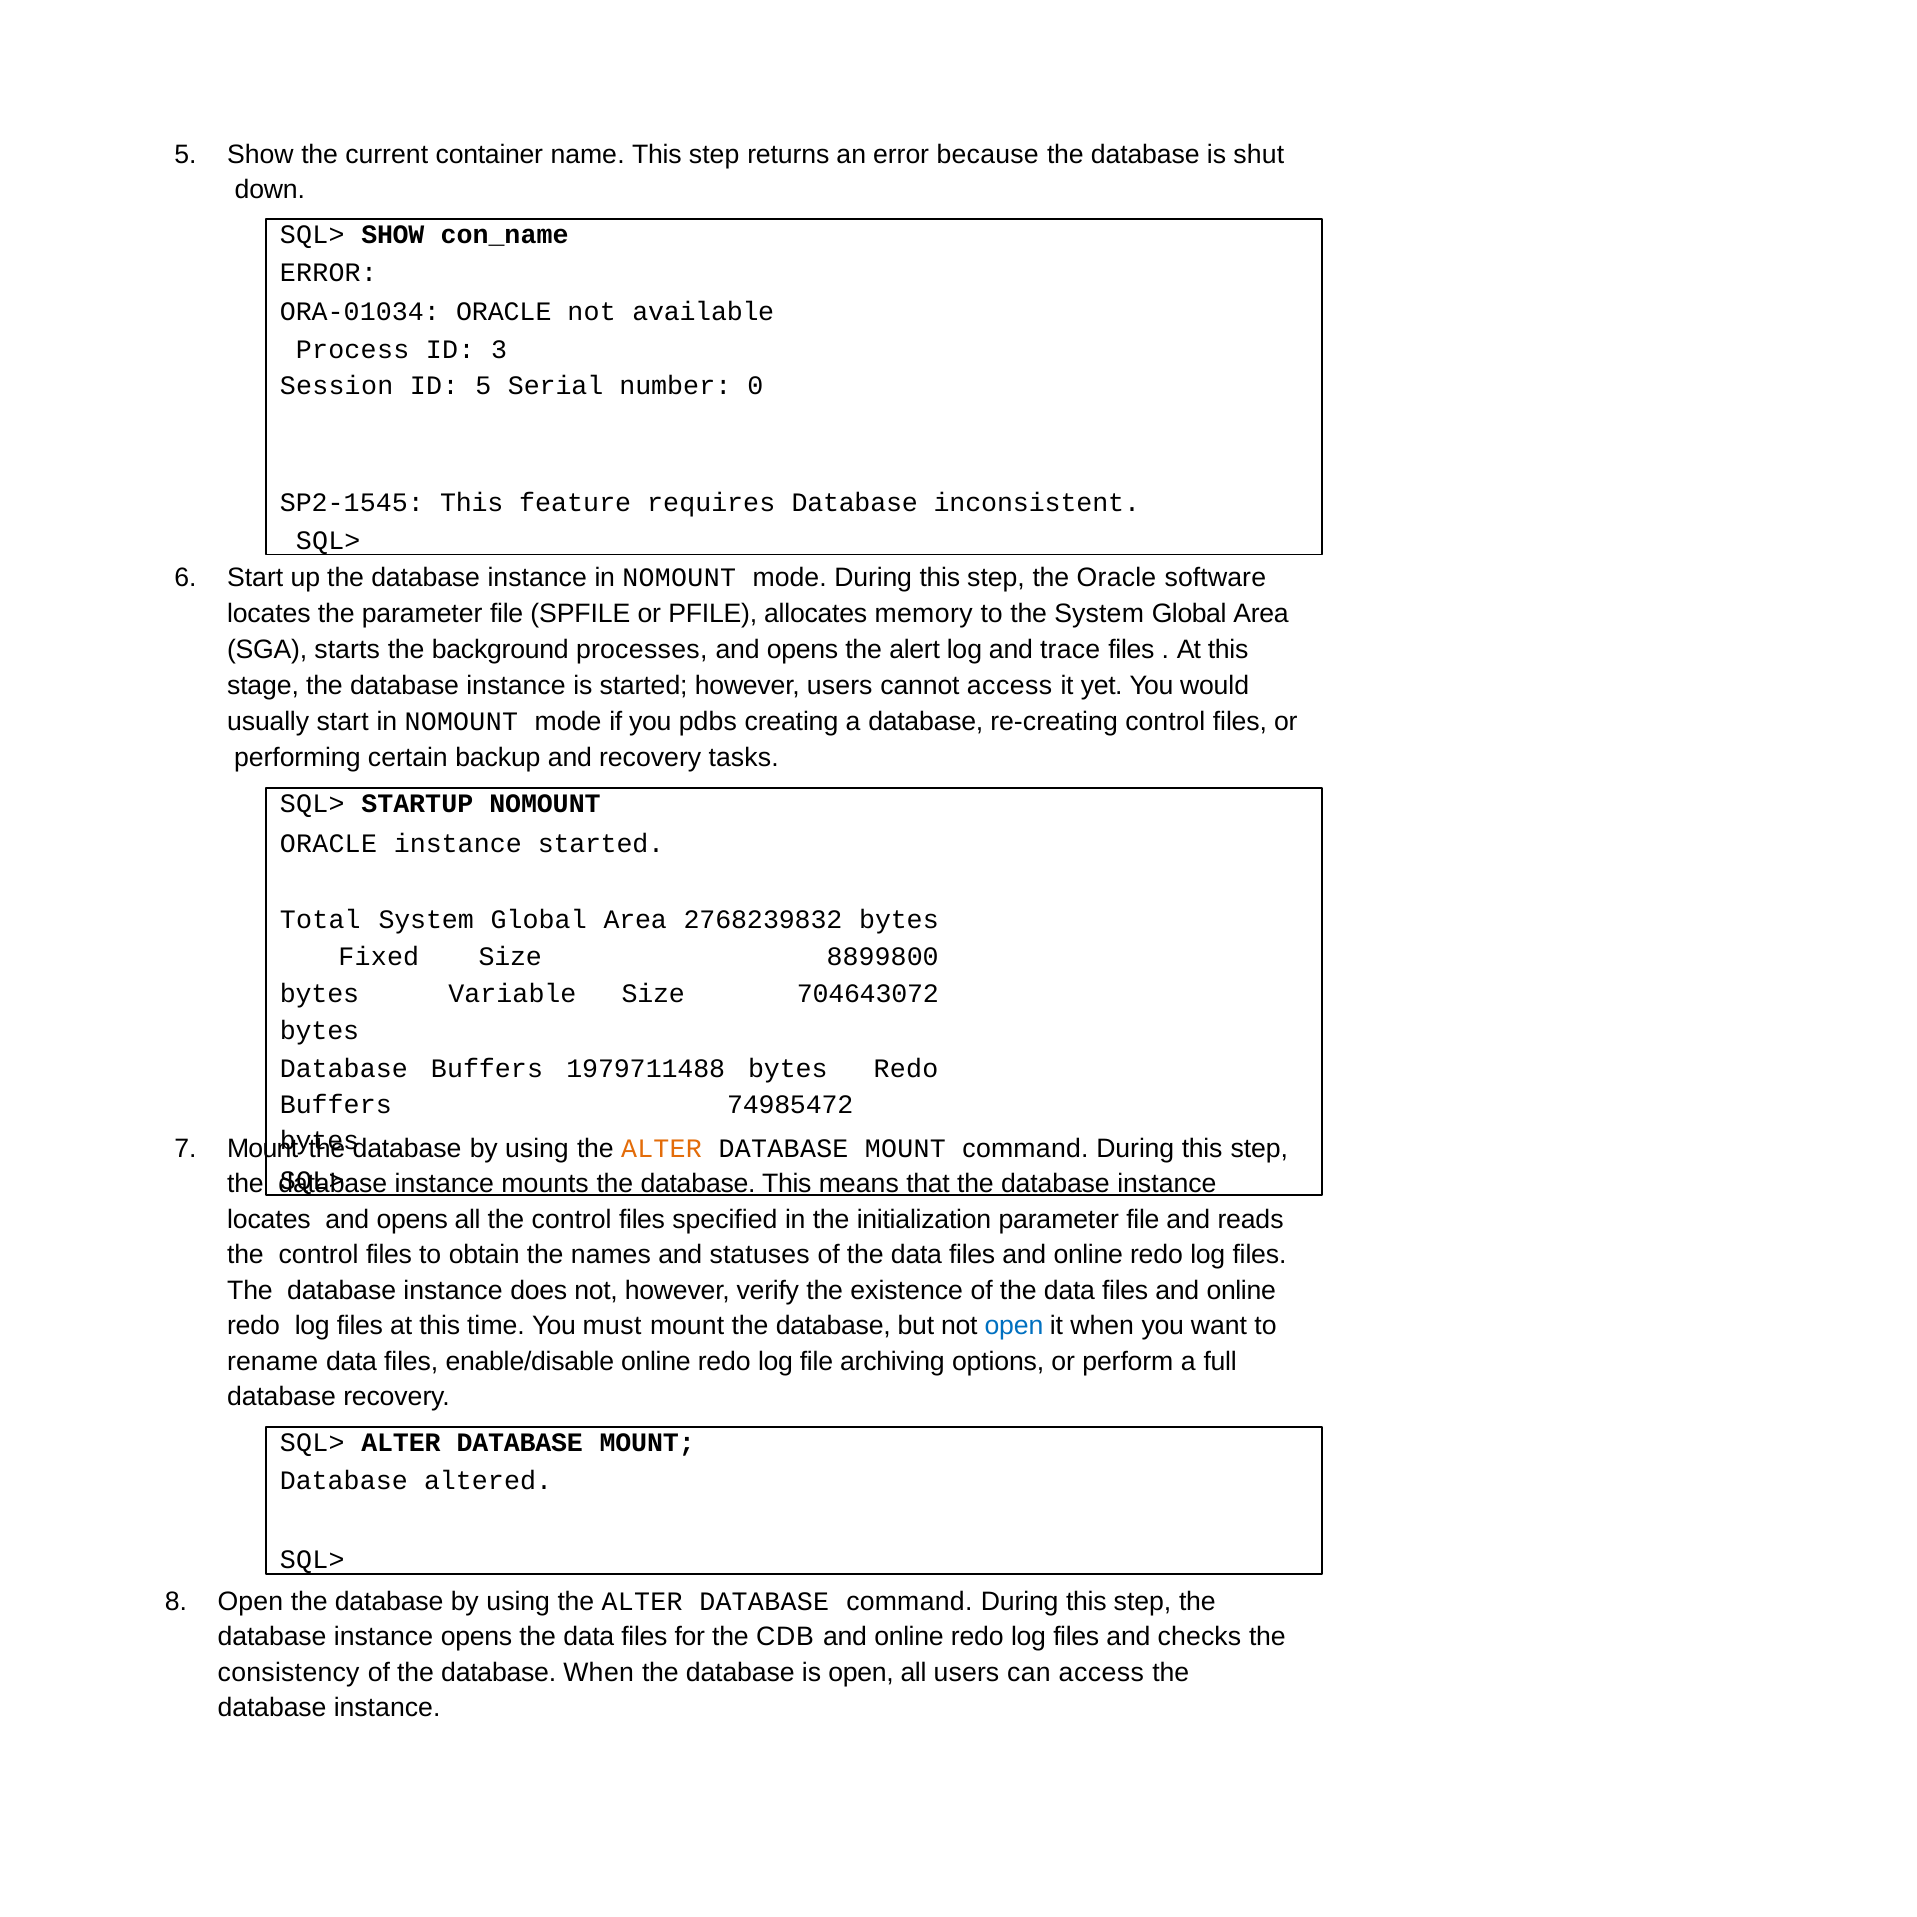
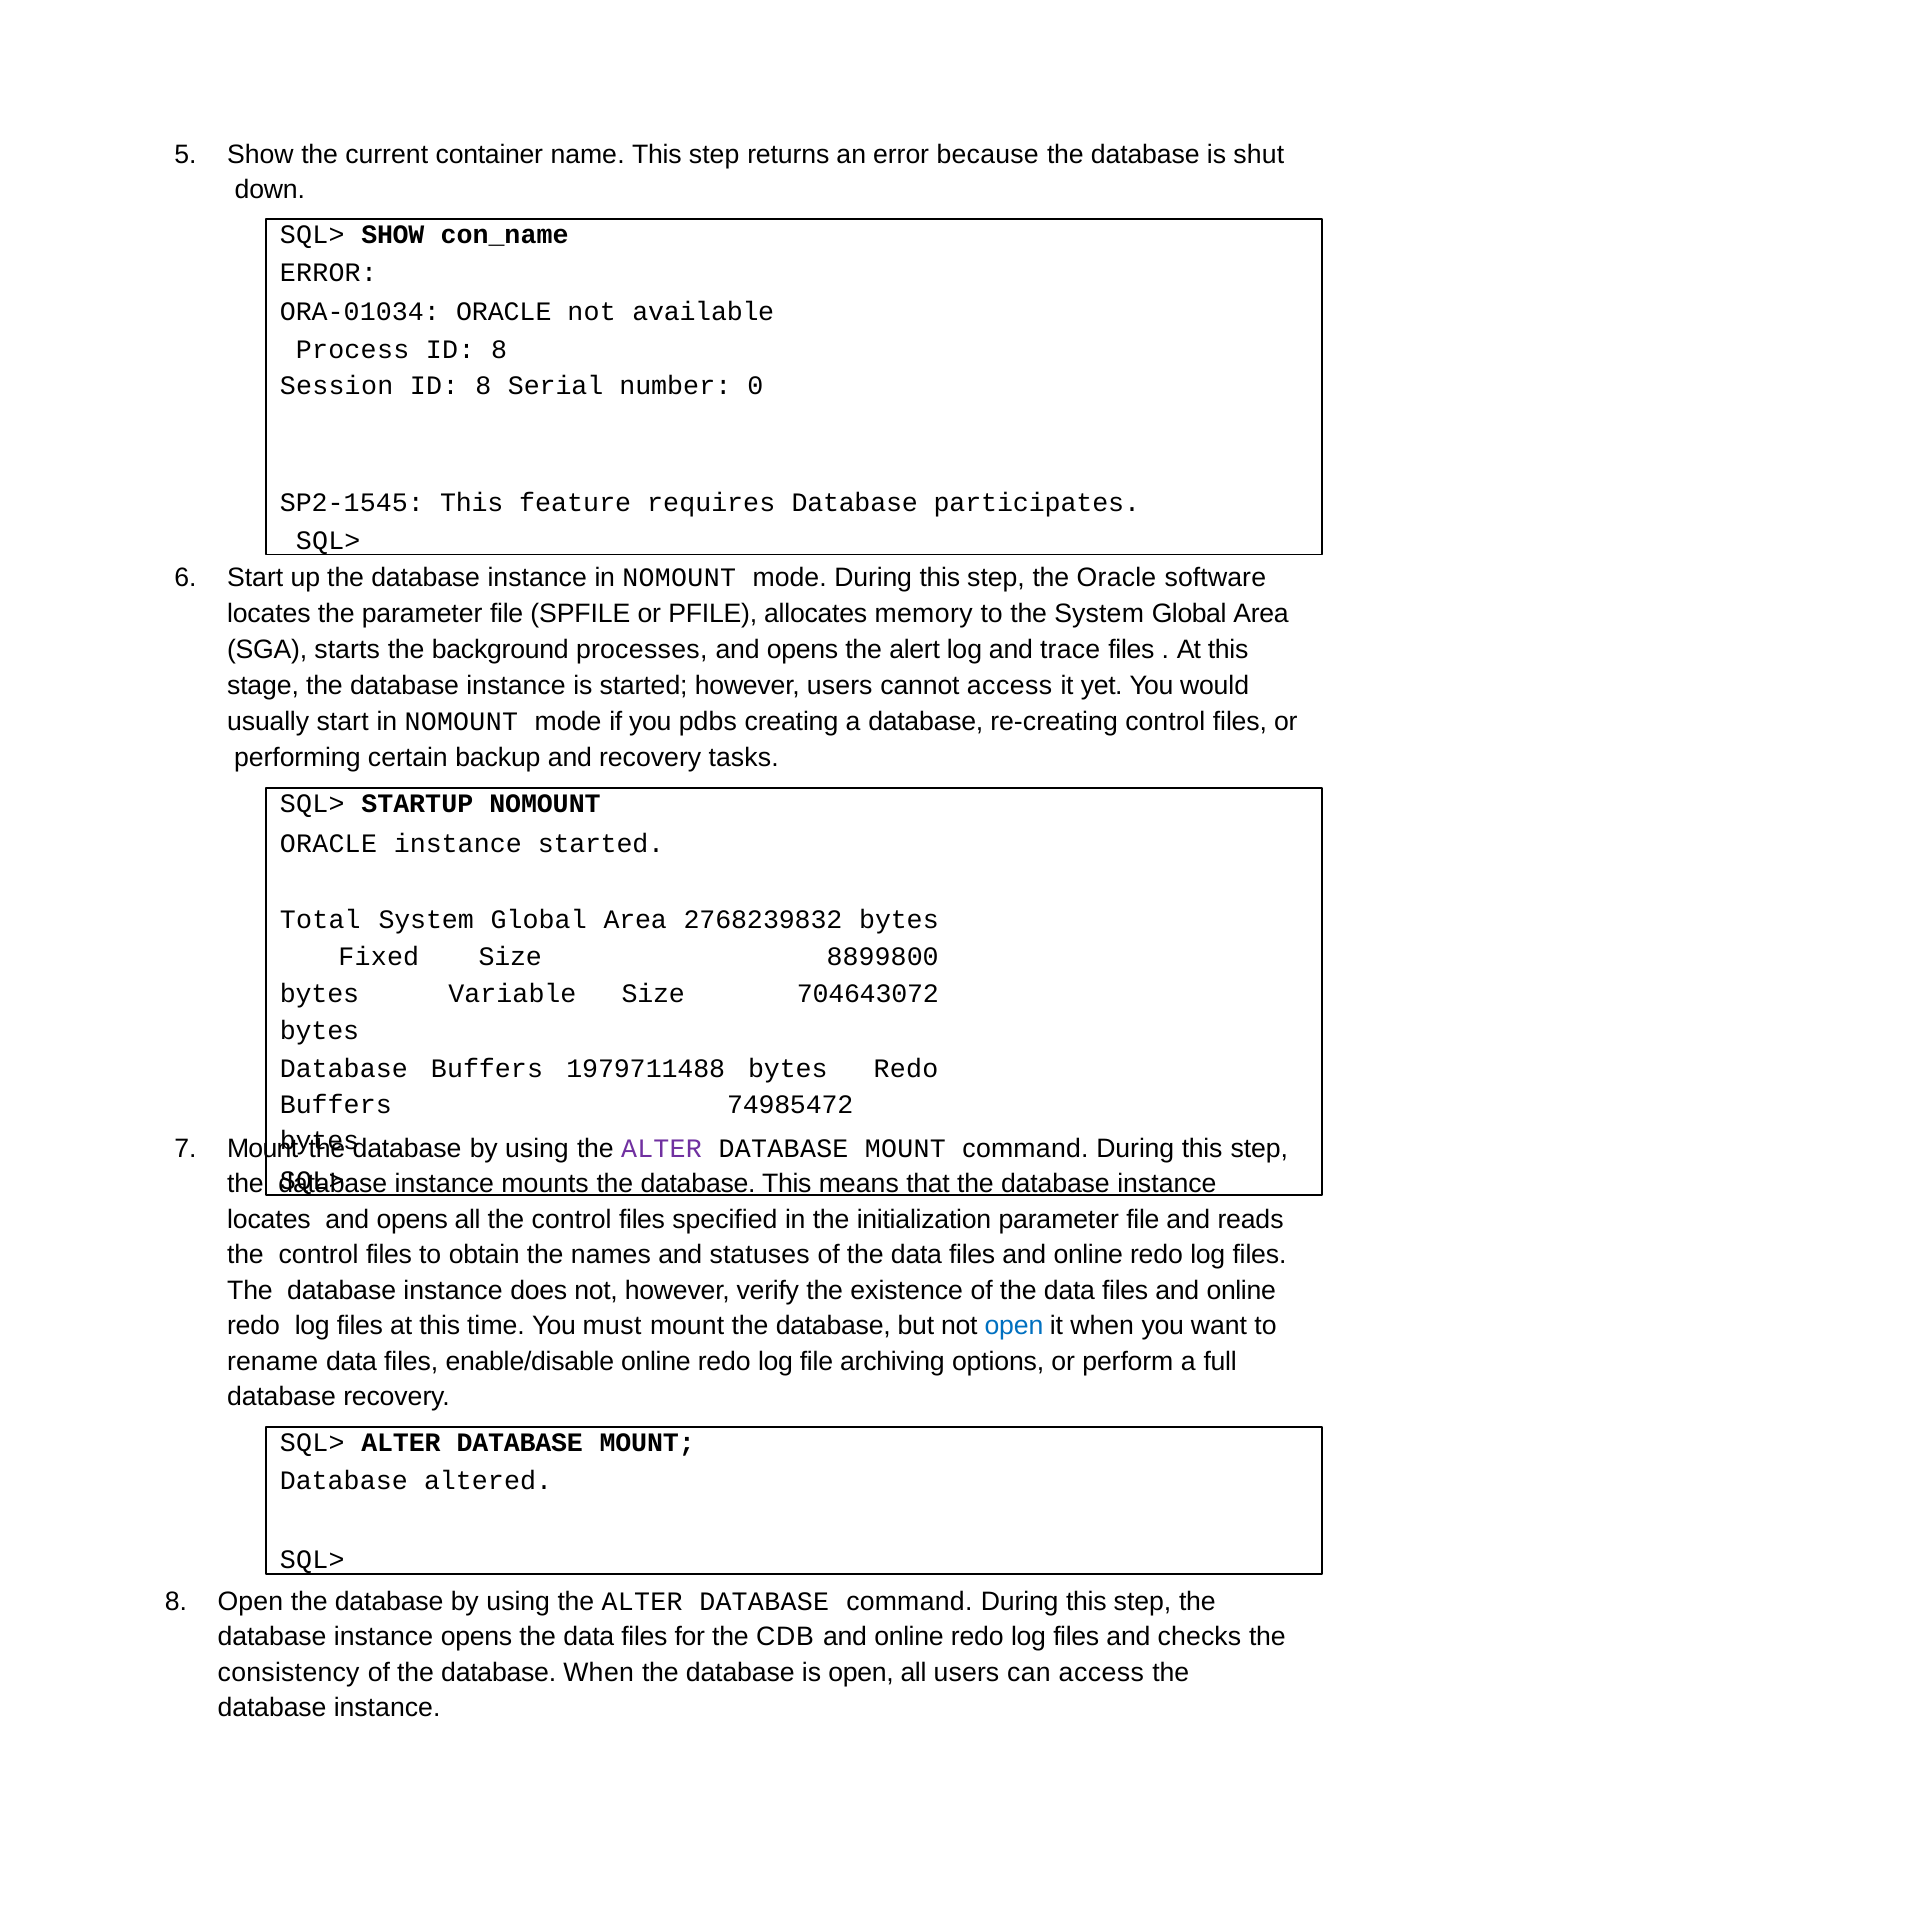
Process ID 3: 3 -> 8
Session ID 5: 5 -> 8
inconsistent: inconsistent -> participates
ALTER at (661, 1148) colour: orange -> purple
